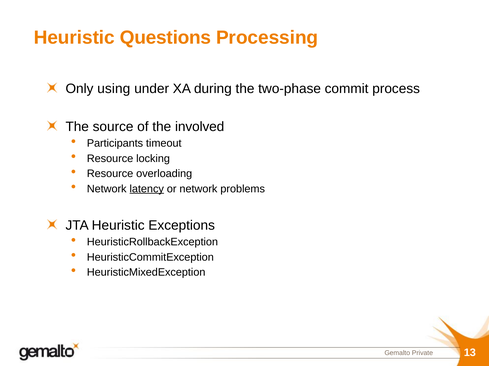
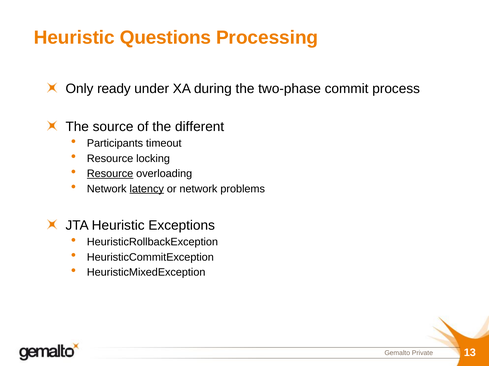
using: using -> ready
involved: involved -> different
Resource at (110, 174) underline: none -> present
